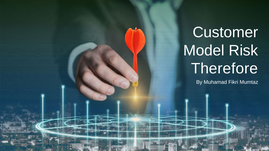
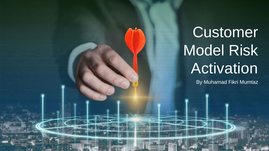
Therefore: Therefore -> Activation
